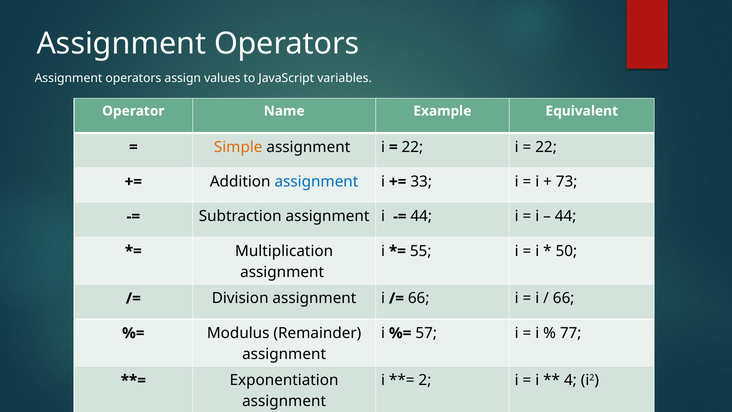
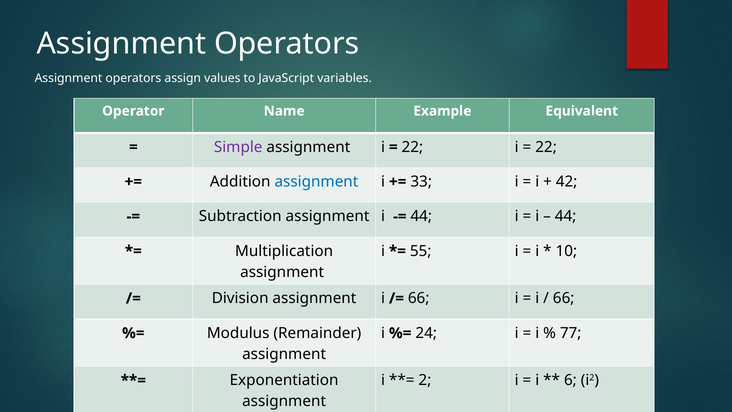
Simple colour: orange -> purple
73: 73 -> 42
50: 50 -> 10
57: 57 -> 24
4: 4 -> 6
